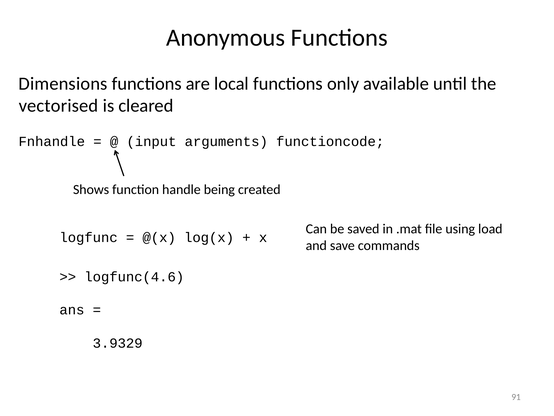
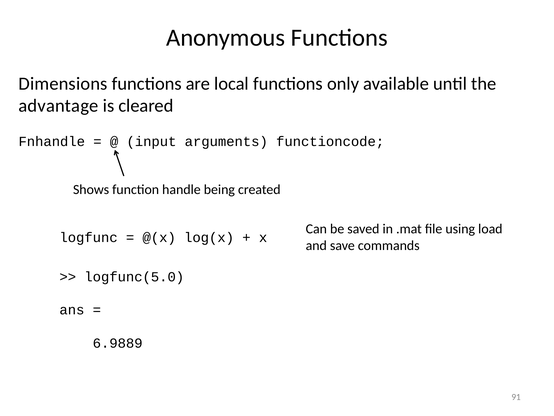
vectorised: vectorised -> advantage
logfunc(4.6: logfunc(4.6 -> logfunc(5.0
3.9329: 3.9329 -> 6.9889
